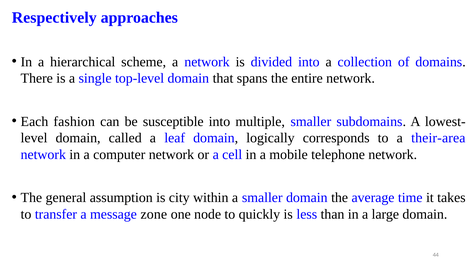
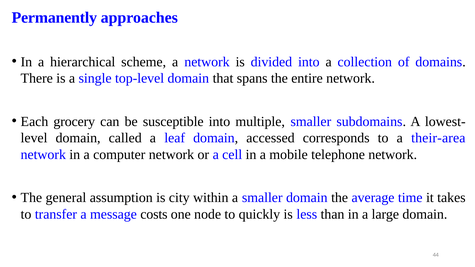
Respectively: Respectively -> Permanently
fashion: fashion -> grocery
logically: logically -> accessed
zone: zone -> costs
